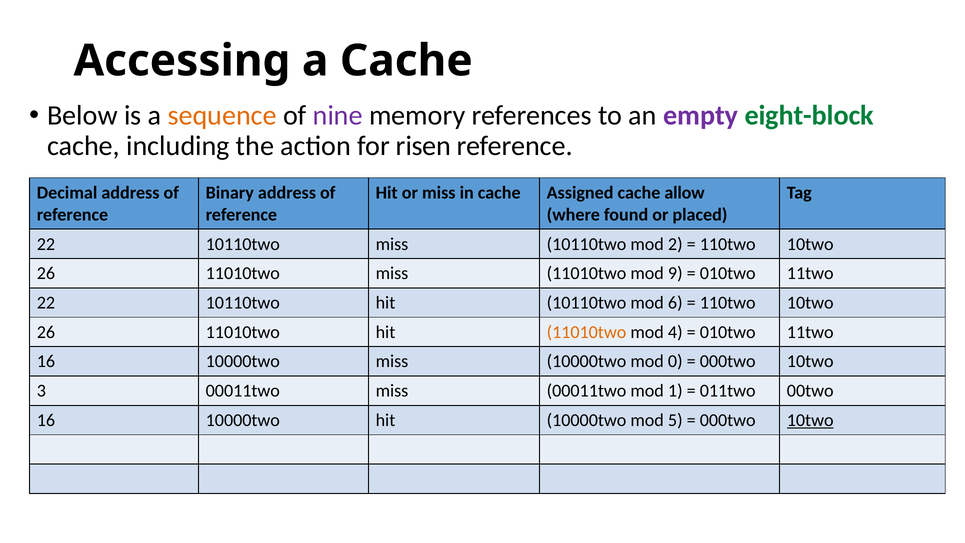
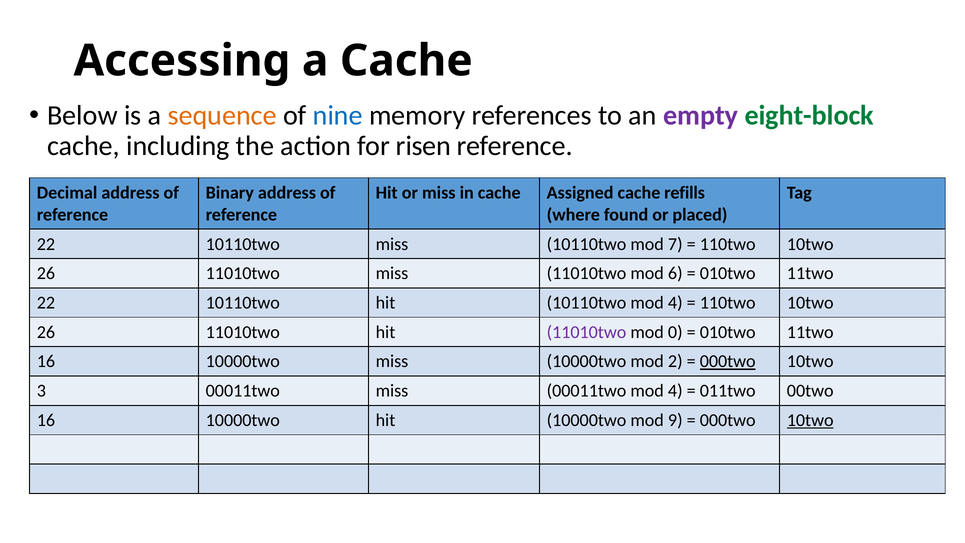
nine colour: purple -> blue
allow: allow -> refills
2: 2 -> 7
9: 9 -> 6
10110two mod 6: 6 -> 4
11010two at (587, 332) colour: orange -> purple
4: 4 -> 0
0: 0 -> 2
000two at (728, 361) underline: none -> present
00011two mod 1: 1 -> 4
5: 5 -> 9
